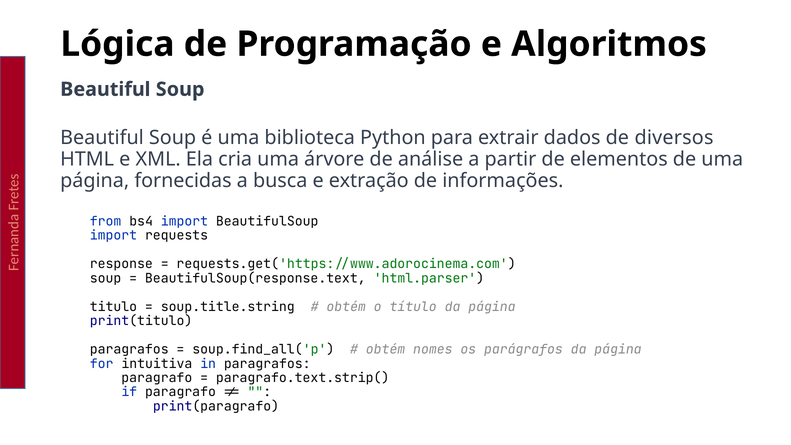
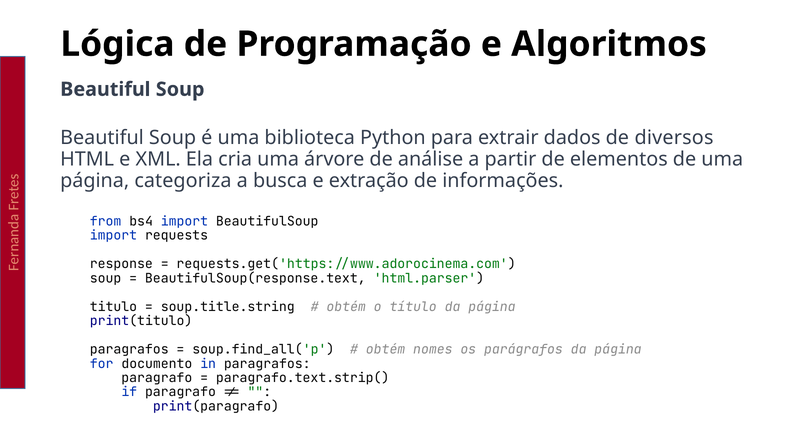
fornecidas: fornecidas -> categoriza
intuitiva: intuitiva -> documento
